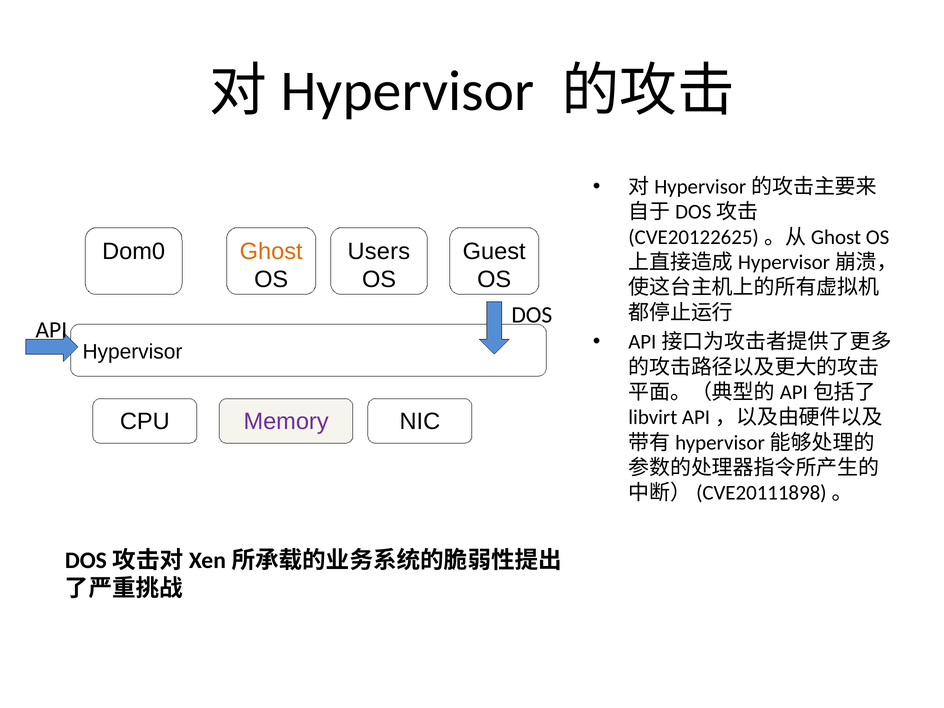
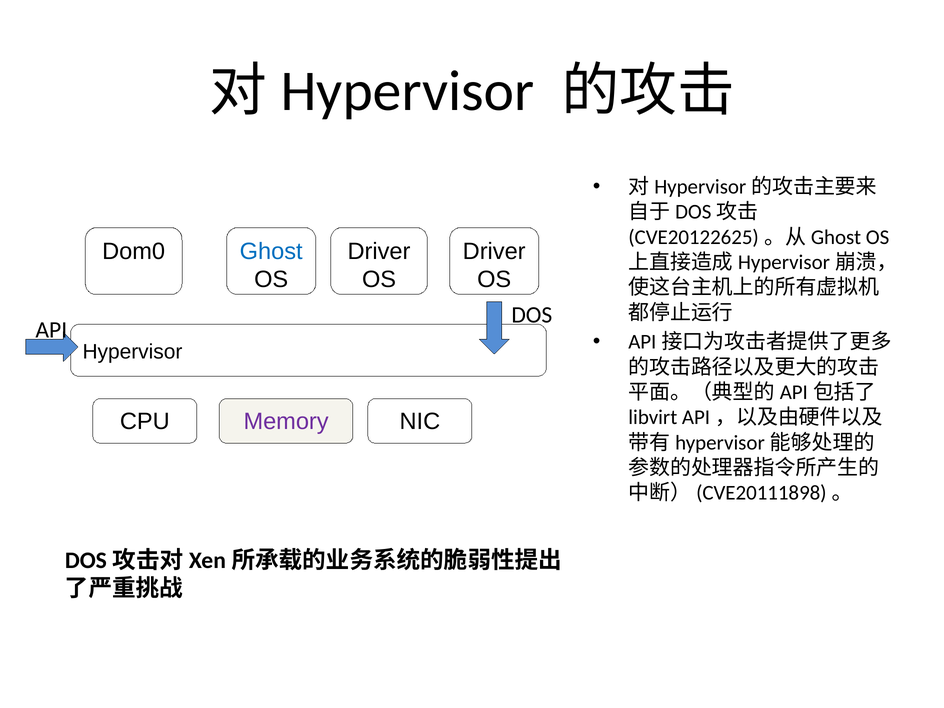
Ghost colour: orange -> blue
Users at (379, 251): Users -> Driver
Guest at (494, 251): Guest -> Driver
